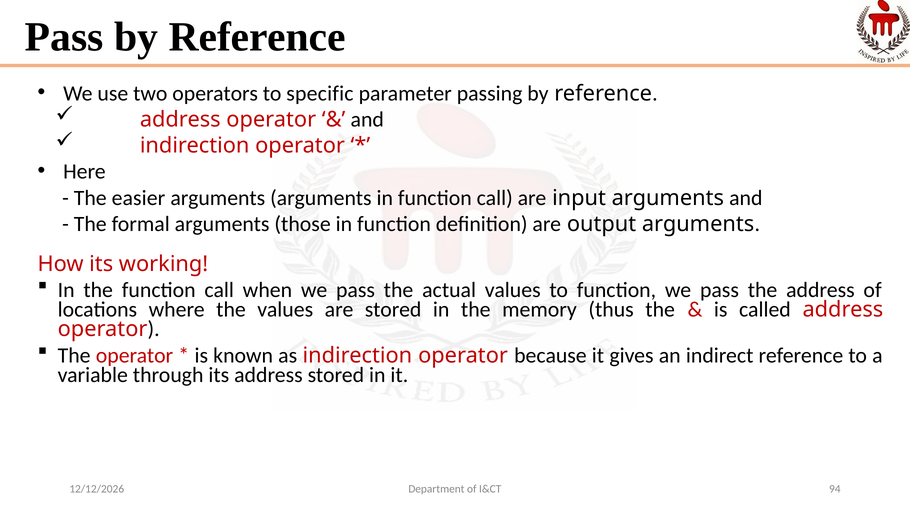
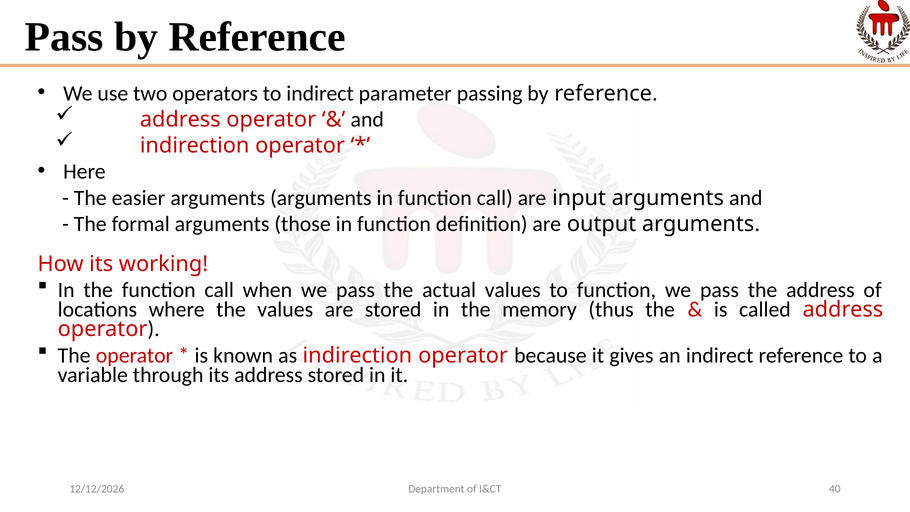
to specific: specific -> indirect
94: 94 -> 40
